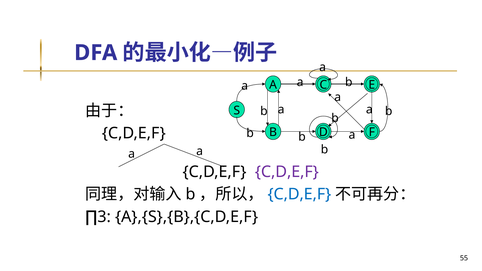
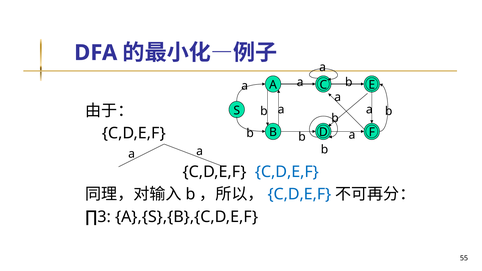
C,D,E,F at (287, 172) colour: purple -> blue
